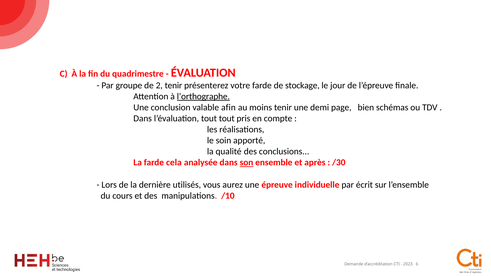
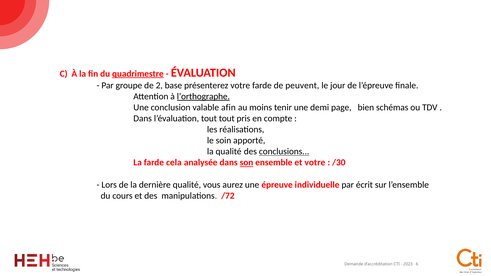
quadrimestre underline: none -> present
2 tenir: tenir -> base
stockage: stockage -> peuvent
conclusions underline: none -> present
et après: après -> votre
dernière utilisés: utilisés -> qualité
/10: /10 -> /72
